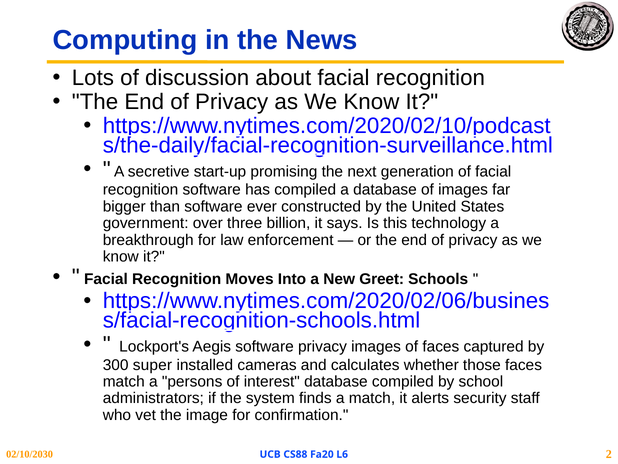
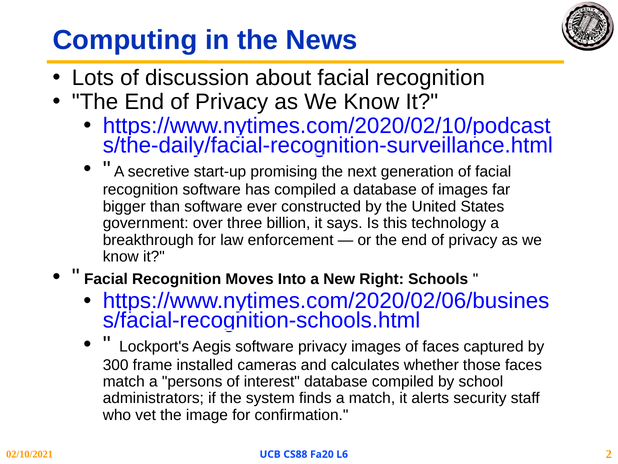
Greet: Greet -> Right
super: super -> frame
02/10/2030: 02/10/2030 -> 02/10/2021
